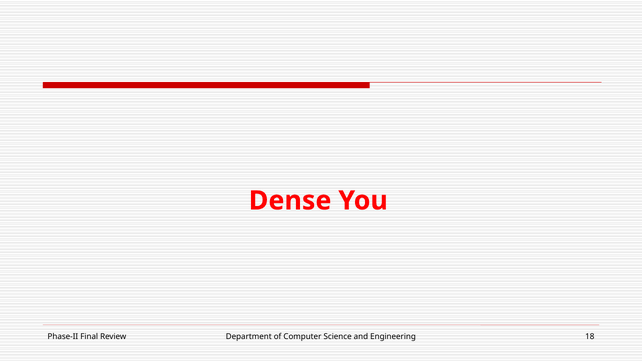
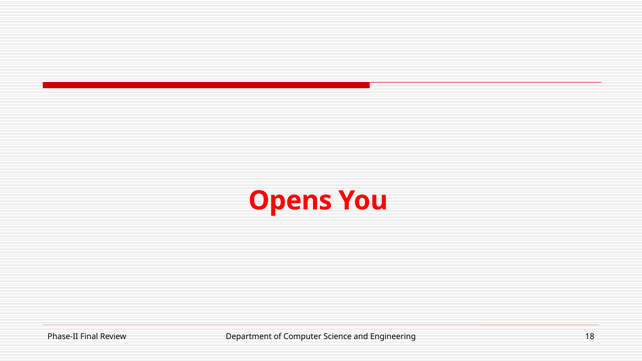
Dense: Dense -> Opens
